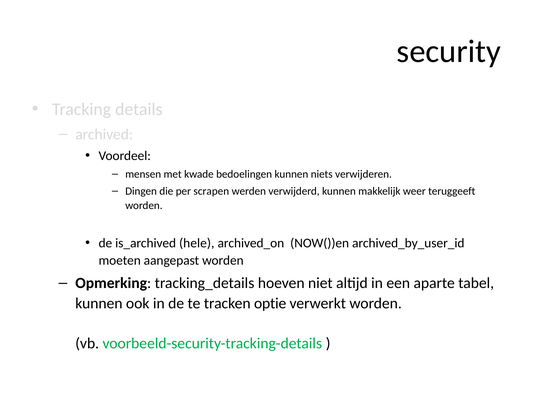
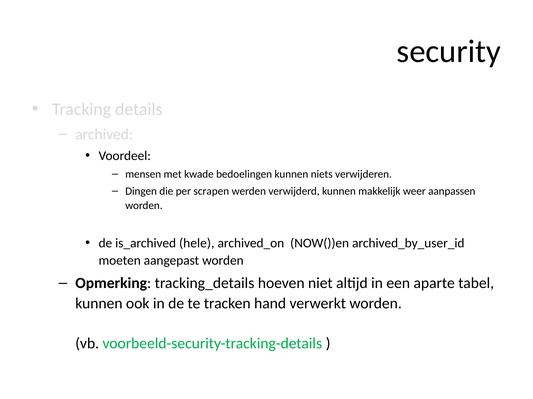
teruggeeft: teruggeeft -> aanpassen
optie: optie -> hand
